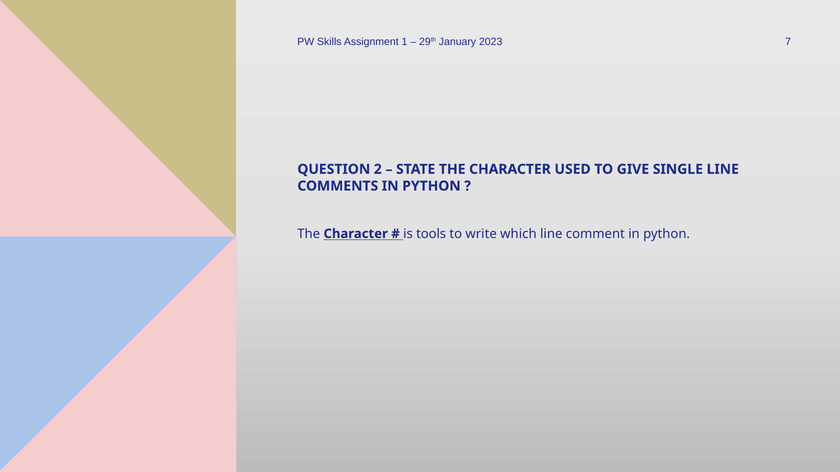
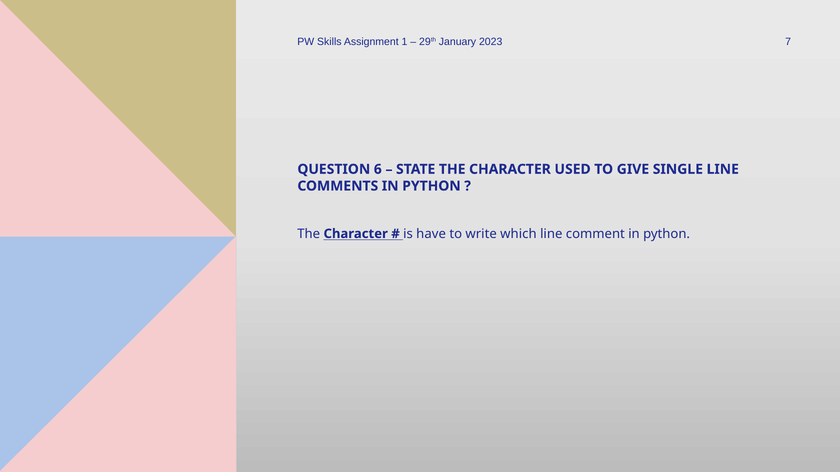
2: 2 -> 6
tools: tools -> have
